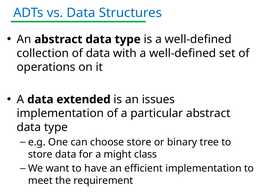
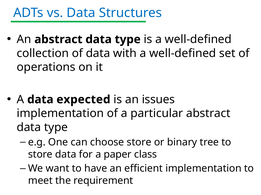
extended: extended -> expected
might: might -> paper
